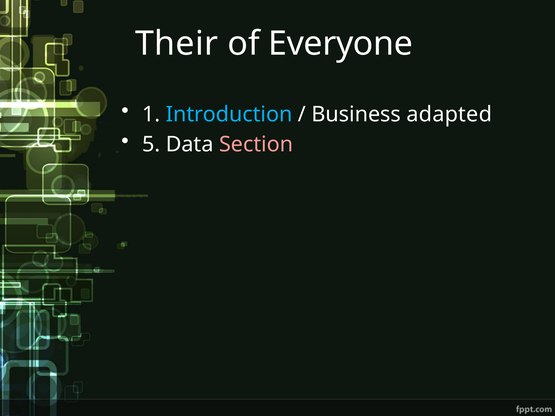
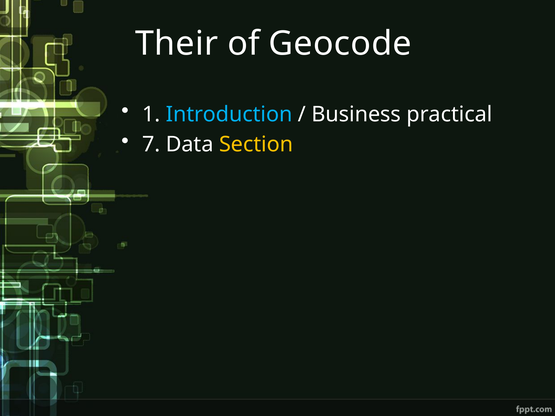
Everyone: Everyone -> Geocode
adapted: adapted -> practical
5: 5 -> 7
Section colour: pink -> yellow
